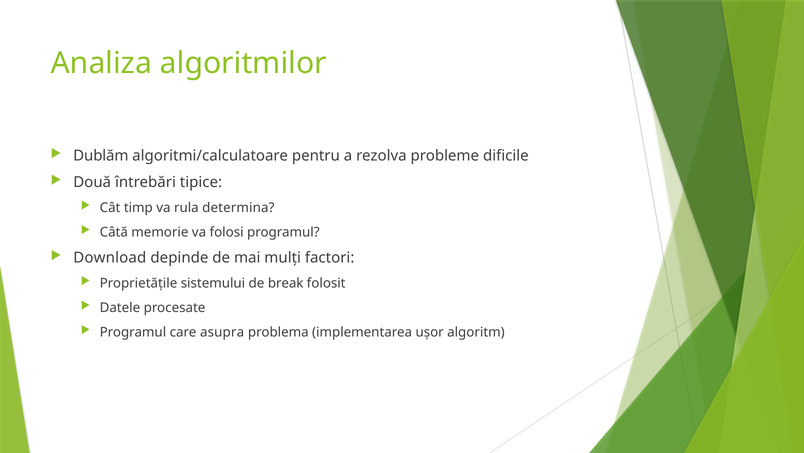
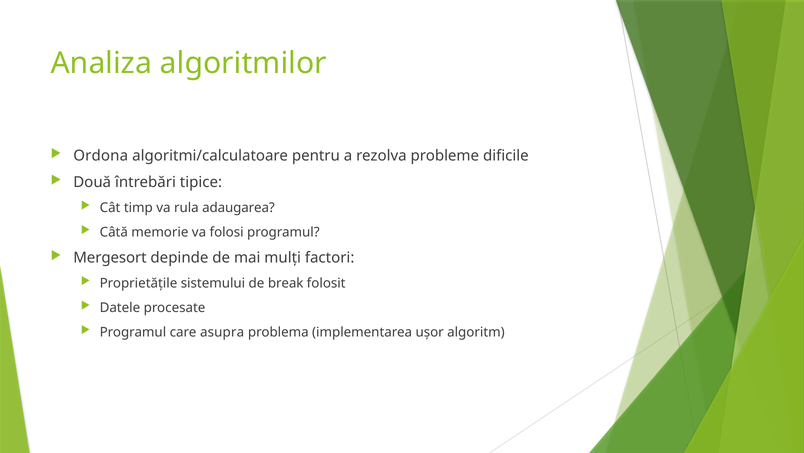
Dublăm: Dublăm -> Ordona
determina: determina -> adaugarea
Download: Download -> Mergesort
